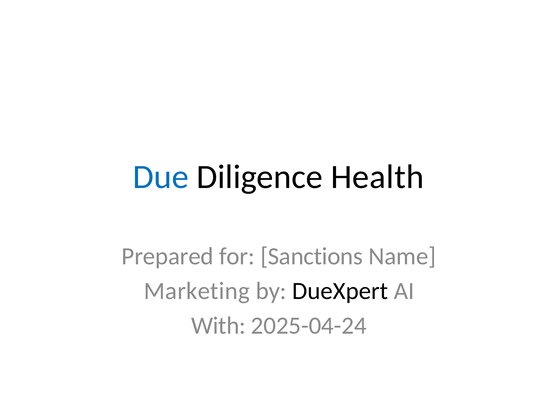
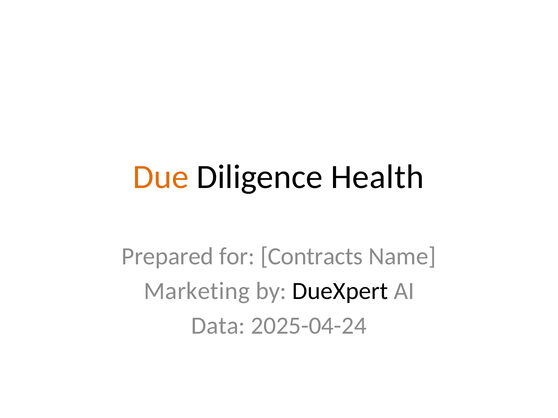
Due colour: blue -> orange
Sanctions: Sanctions -> Contracts
With: With -> Data
